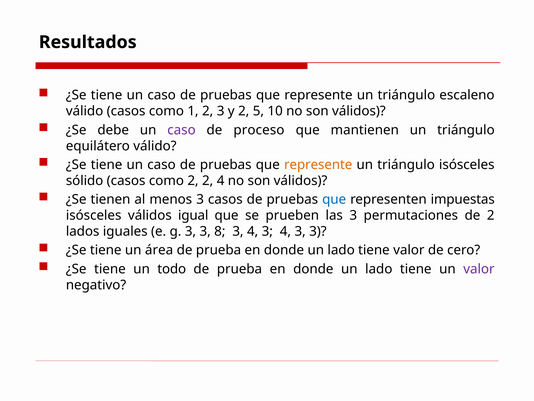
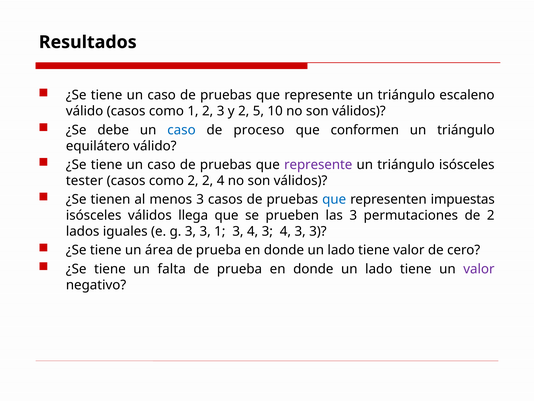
caso at (181, 130) colour: purple -> blue
mantienen: mantienen -> conformen
represente at (318, 164) colour: orange -> purple
sólido: sólido -> tester
igual: igual -> llega
3 8: 8 -> 1
todo: todo -> falta
